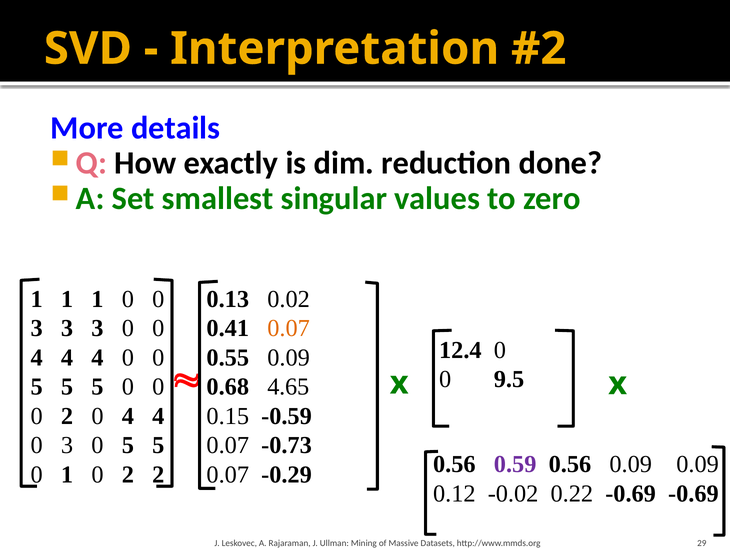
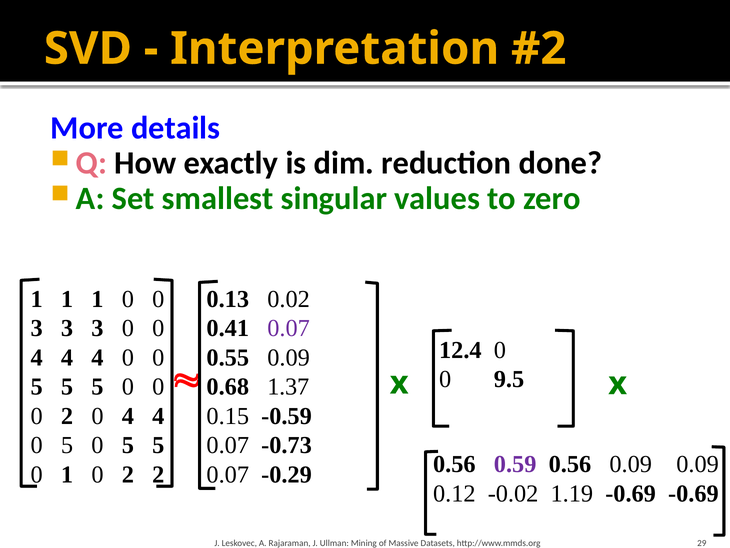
0.07 at (289, 328) colour: orange -> purple
4.65: 4.65 -> 1.37
3 at (67, 445): 3 -> 5
0.22: 0.22 -> 1.19
